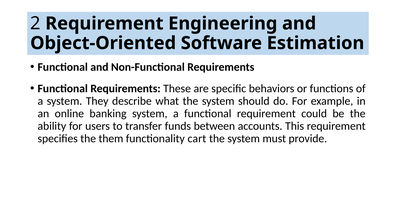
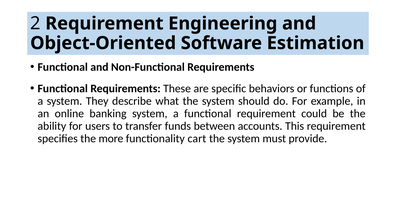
them: them -> more
